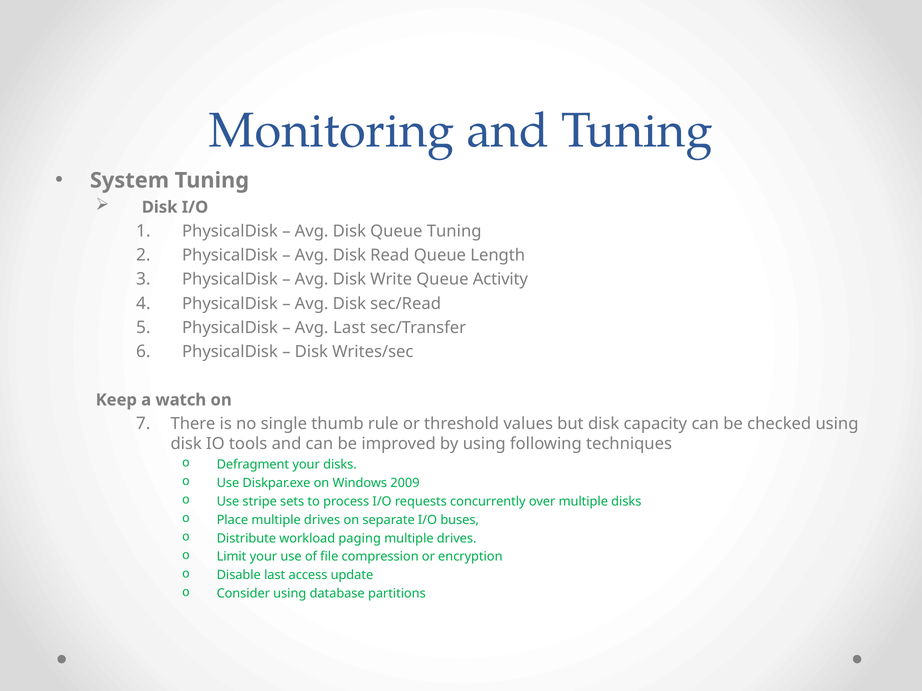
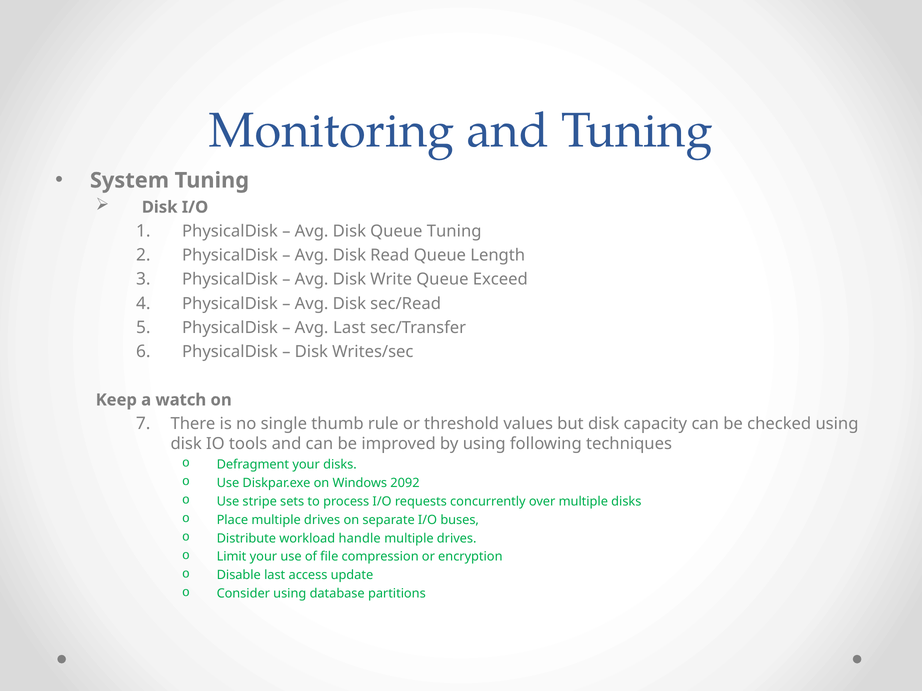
Activity: Activity -> Exceed
2009: 2009 -> 2092
paging: paging -> handle
